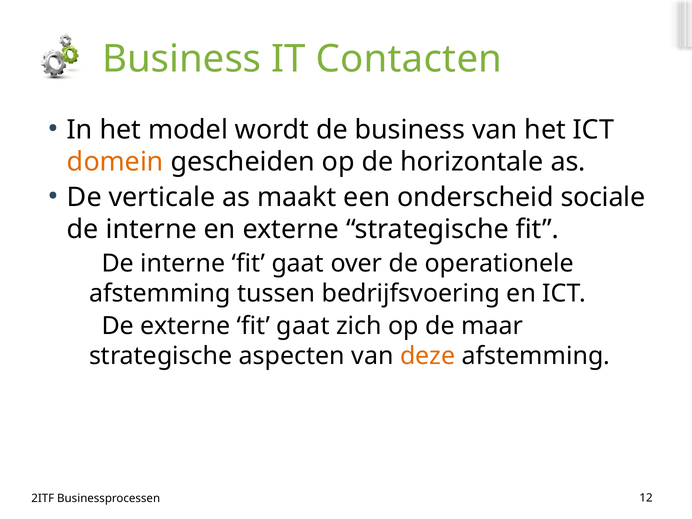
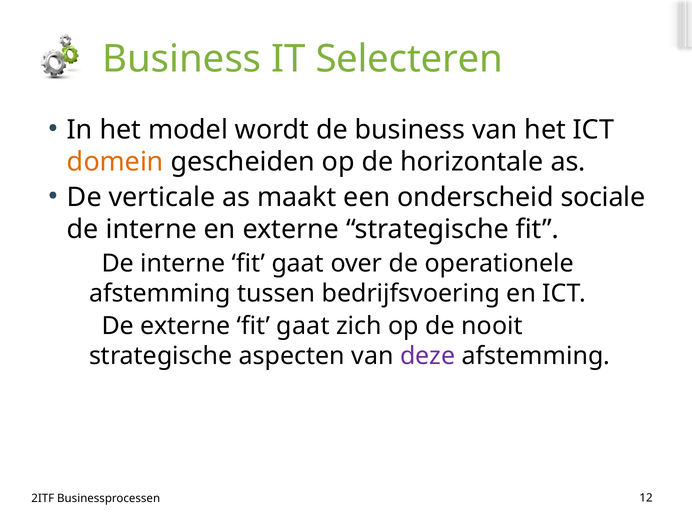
Contacten: Contacten -> Selecteren
maar: maar -> nooit
deze colour: orange -> purple
